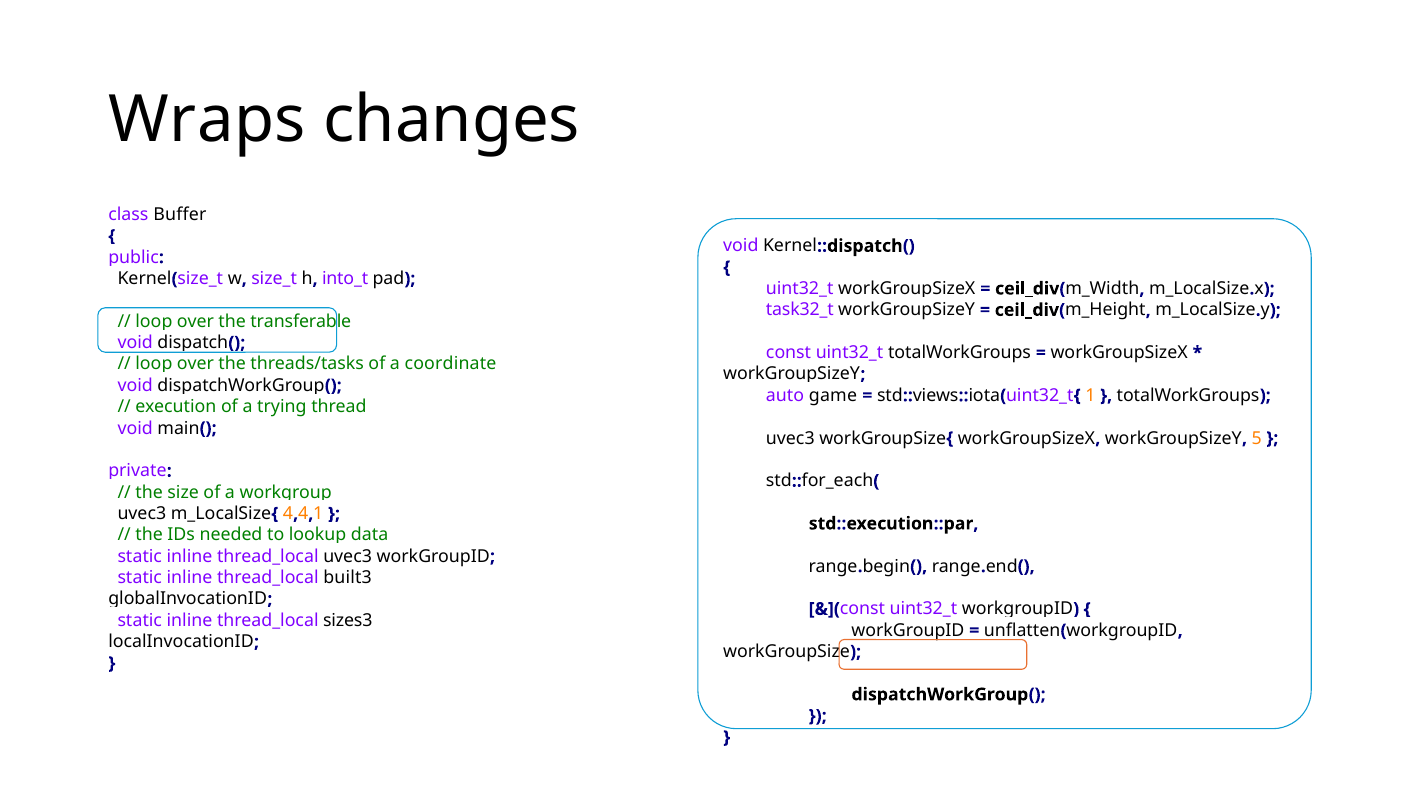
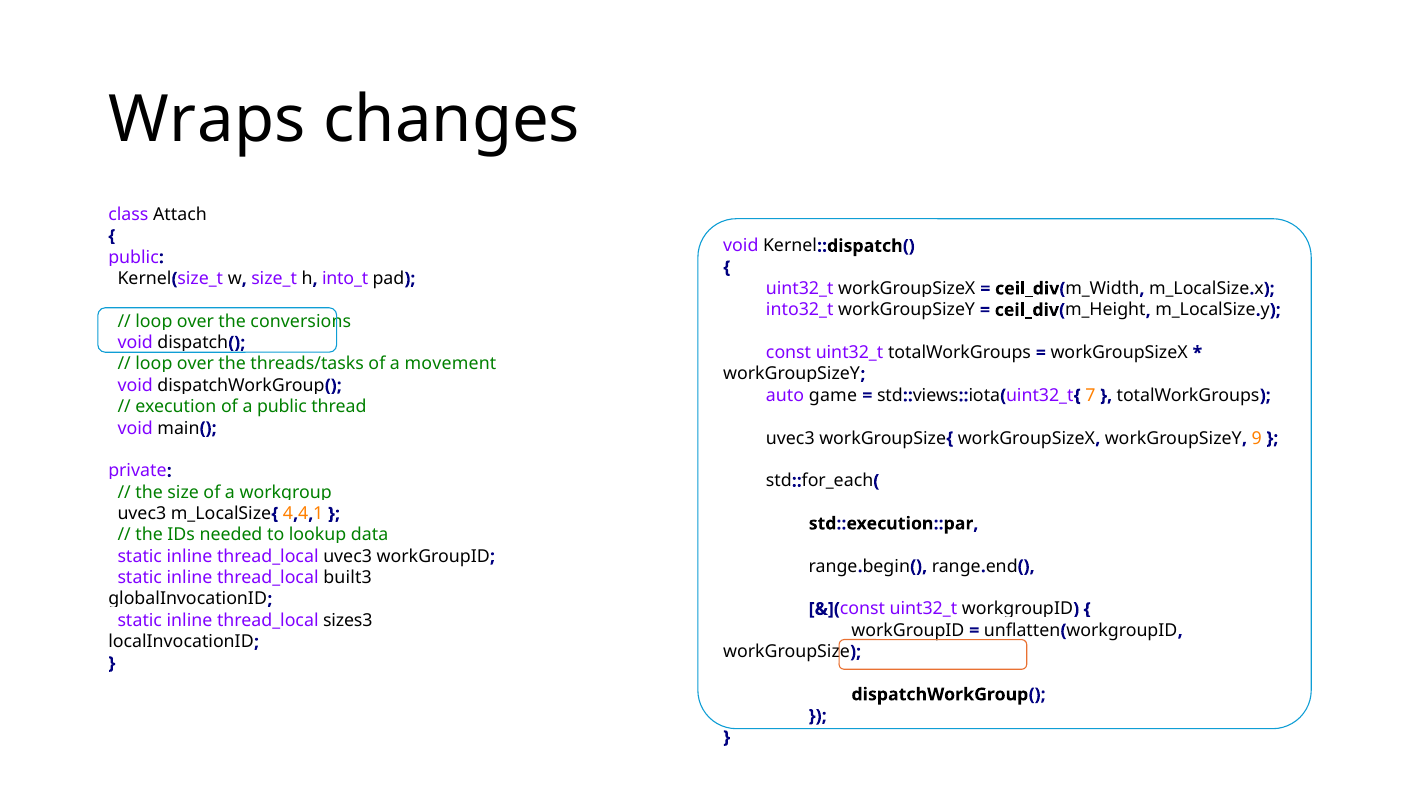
Buffer: Buffer -> Attach
task32_t: task32_t -> into32_t
transferable: transferable -> conversions
coordinate: coordinate -> movement
1: 1 -> 7
a trying: trying -> public
5: 5 -> 9
